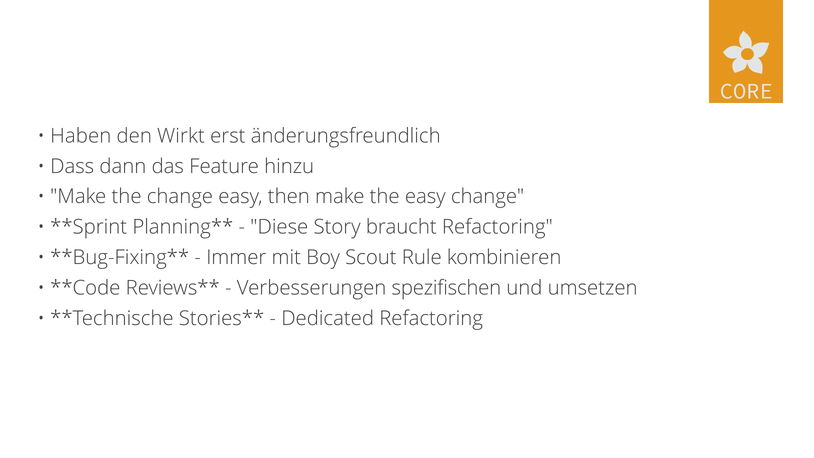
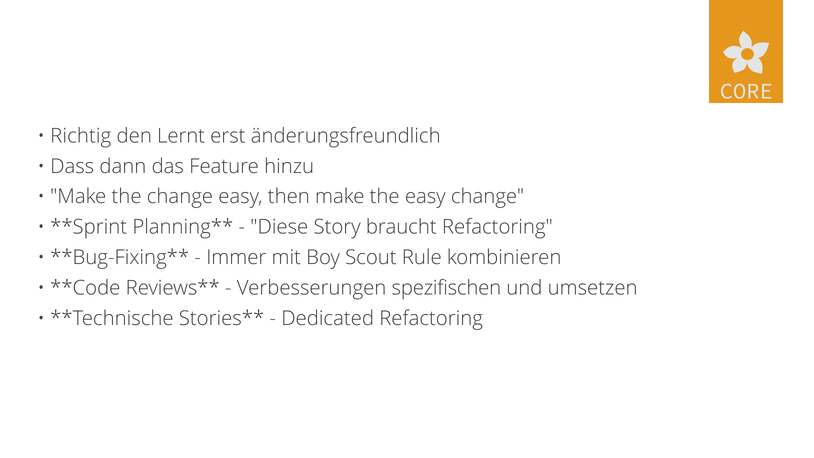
Haben: Haben -> Richtig
Wirkt: Wirkt -> Lernt
